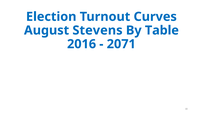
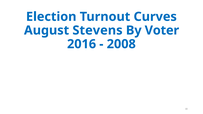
Table: Table -> Voter
2071: 2071 -> 2008
